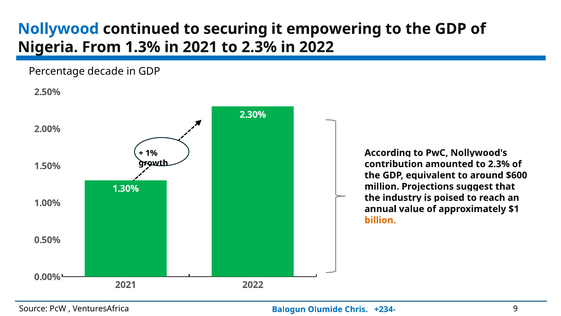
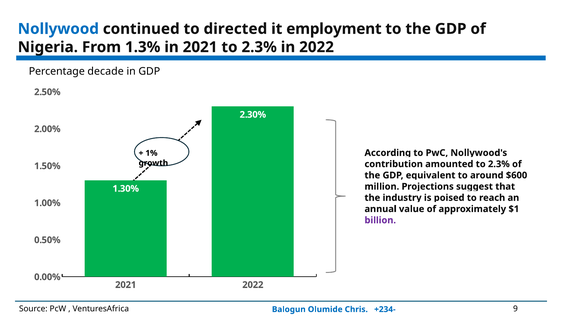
securing: securing -> directed
empowering: empowering -> employment
billion colour: orange -> purple
